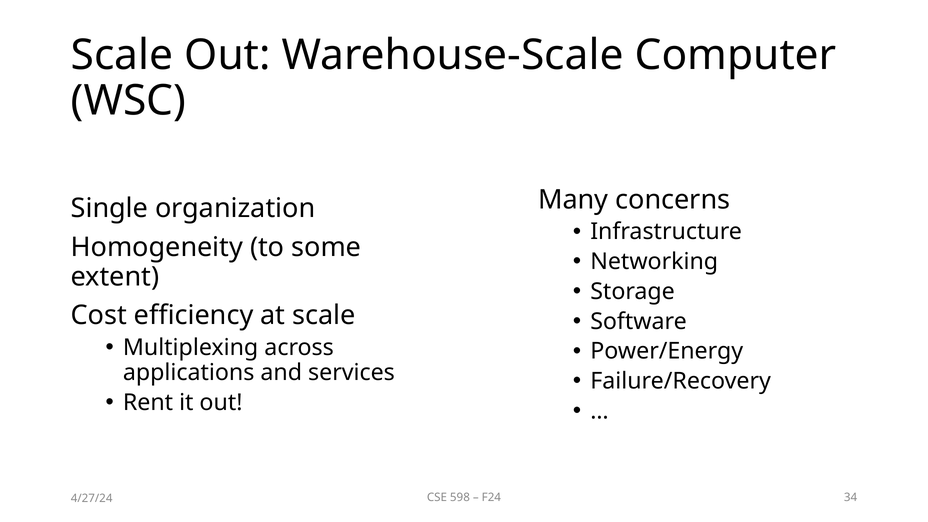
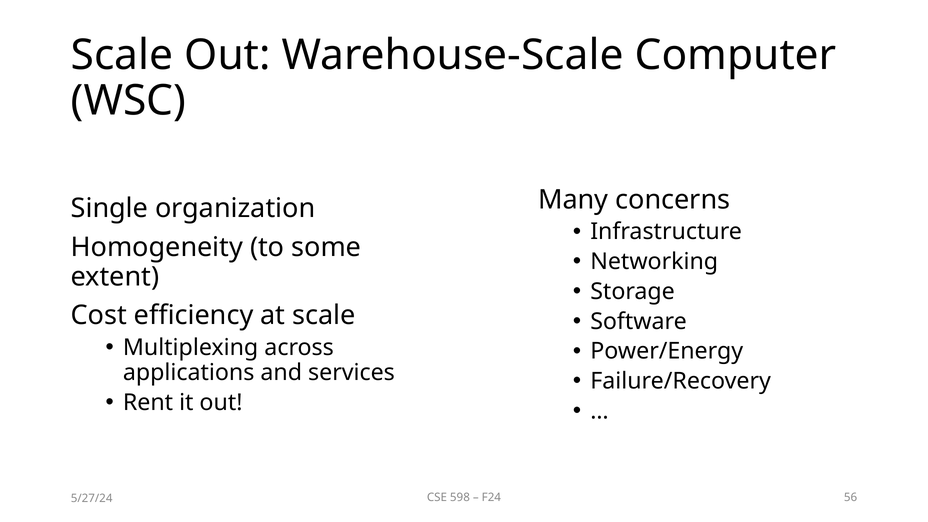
34: 34 -> 56
4/27/24: 4/27/24 -> 5/27/24
